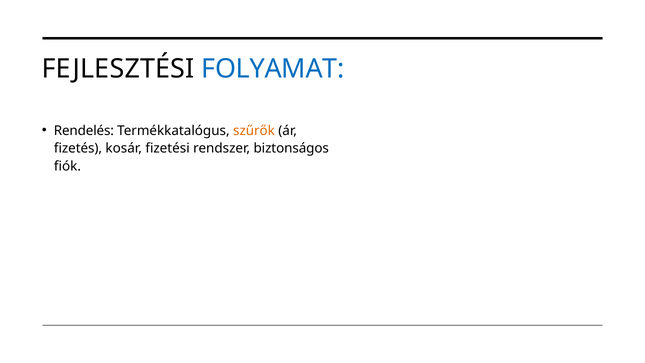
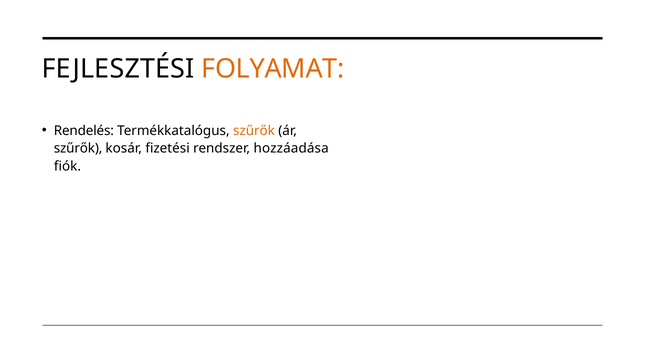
FOLYAMAT colour: blue -> orange
fizetés at (78, 148): fizetés -> szűrők
biztonságos: biztonságos -> hozzáadása
